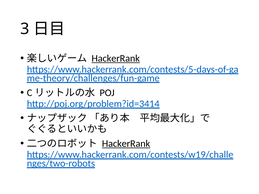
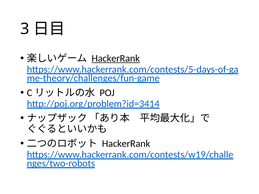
HackerRank at (126, 144) underline: present -> none
